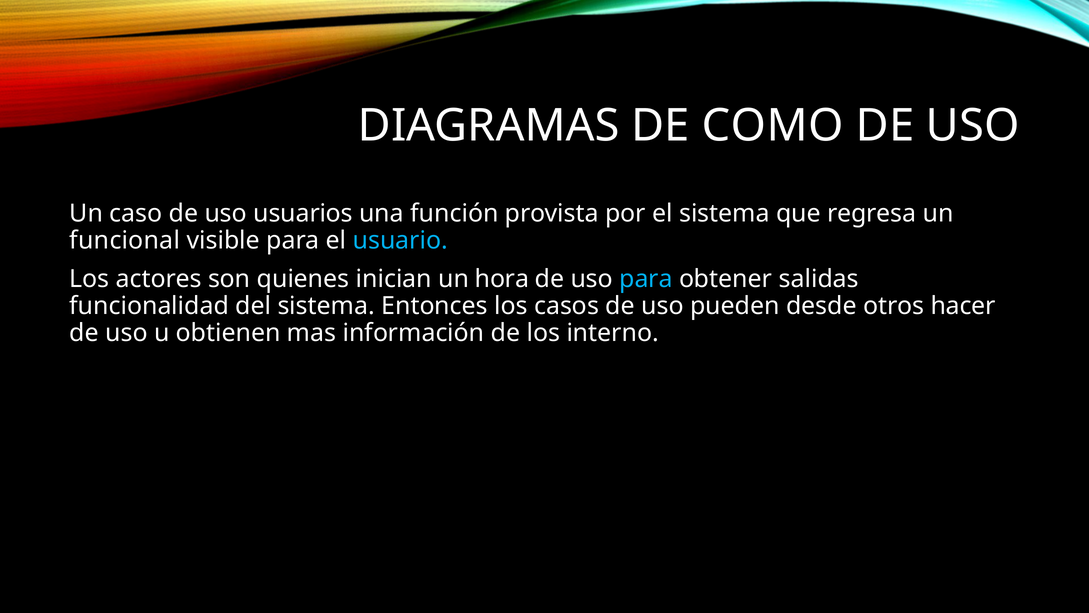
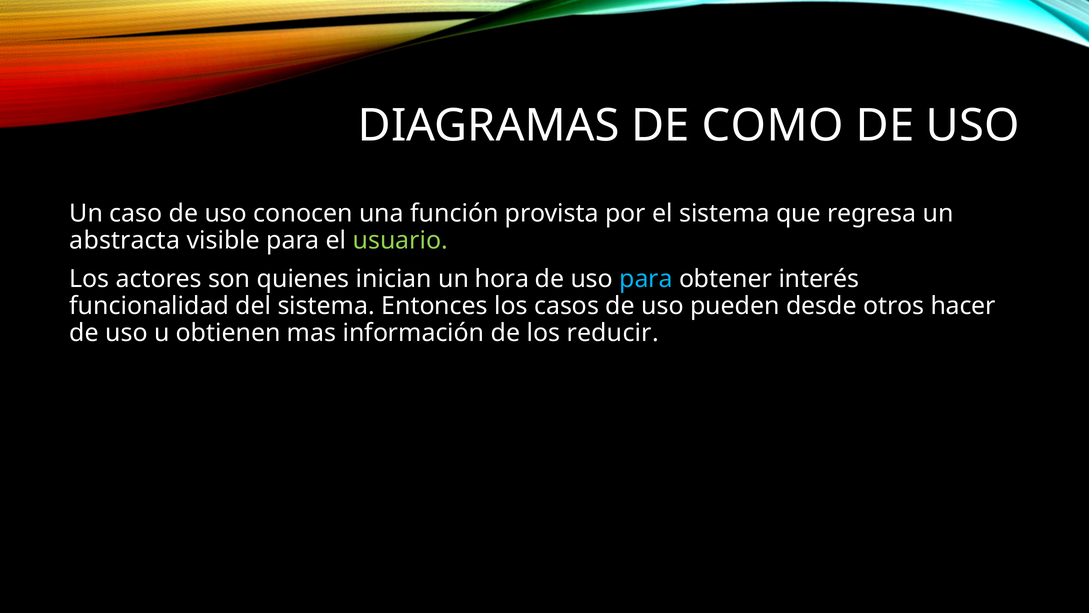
usuarios: usuarios -> conocen
funcional: funcional -> abstracta
usuario colour: light blue -> light green
salidas: salidas -> interés
interno: interno -> reducir
